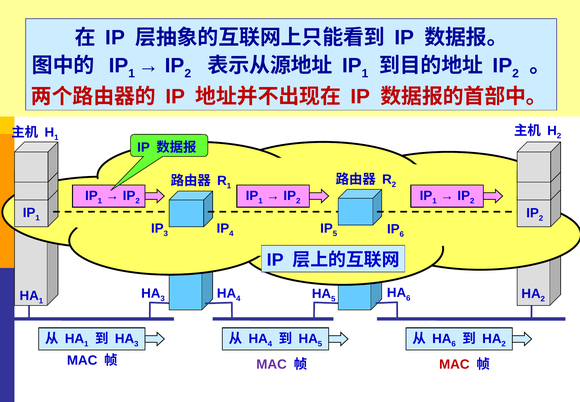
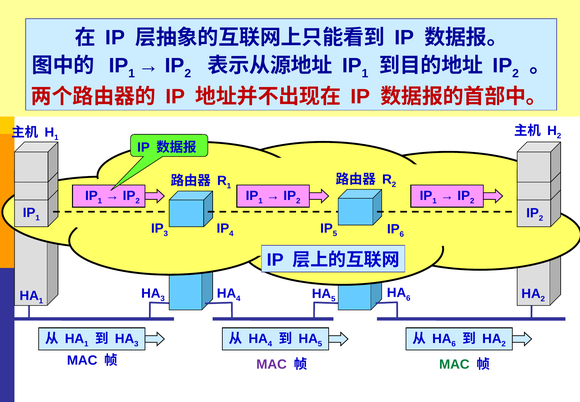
MAC at (454, 364) colour: red -> green
